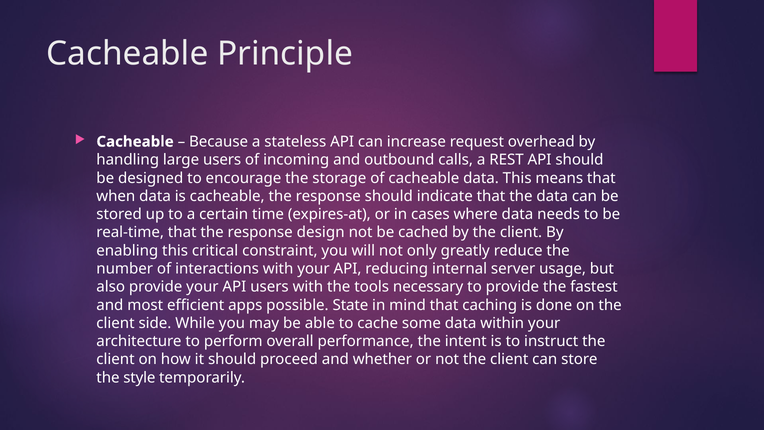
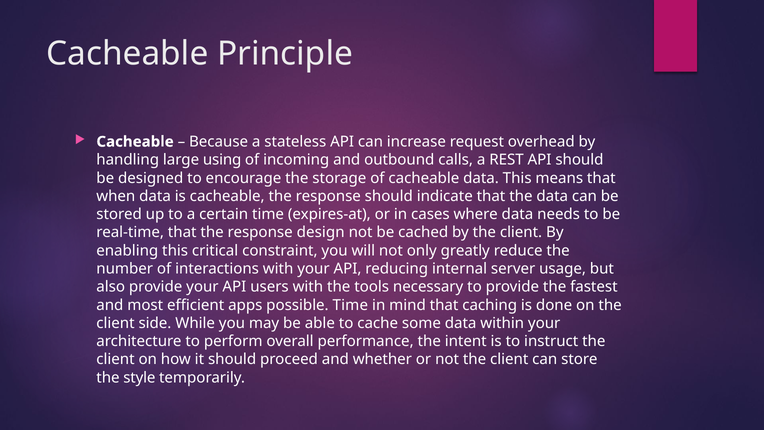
large users: users -> using
possible State: State -> Time
